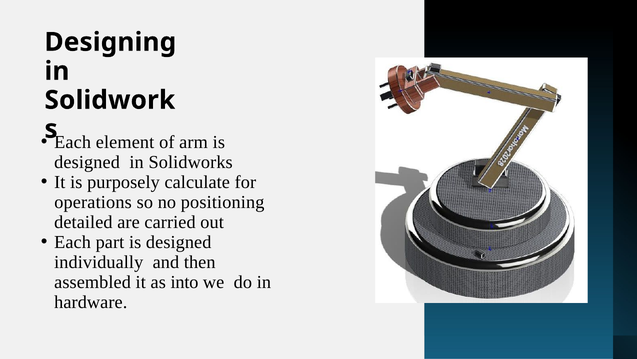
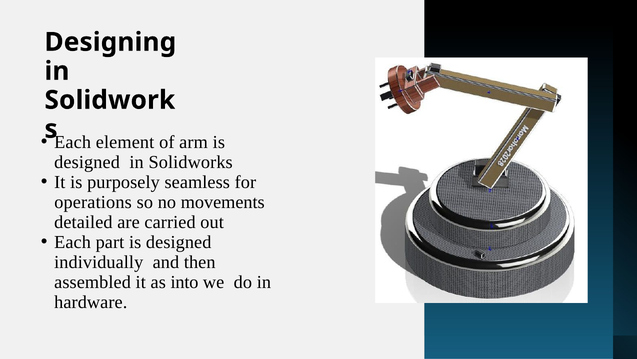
calculate: calculate -> seamless
positioning: positioning -> movements
